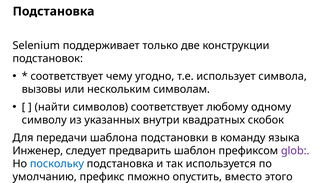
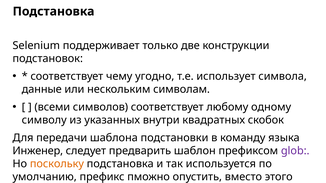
вызовы: вызовы -> данные
найти: найти -> всеми
поскольку colour: blue -> orange
